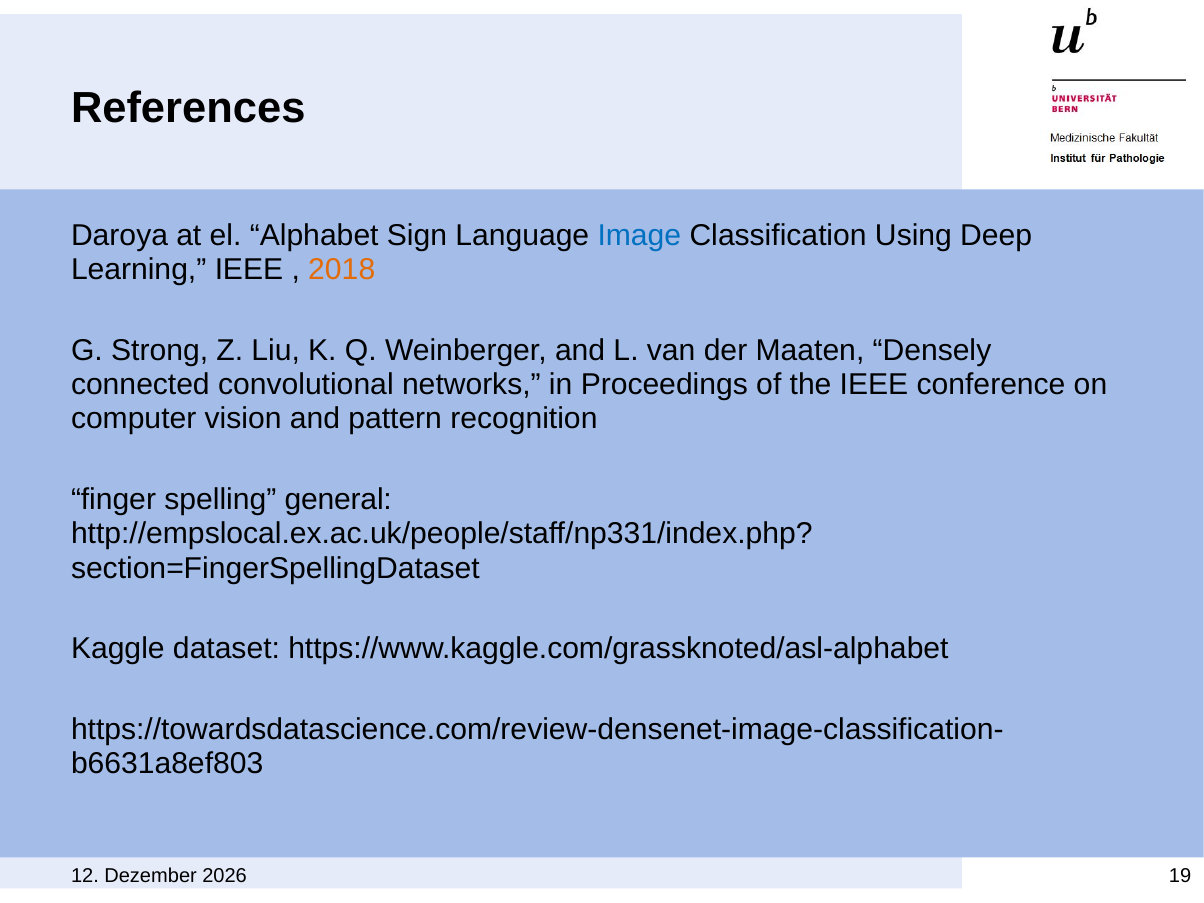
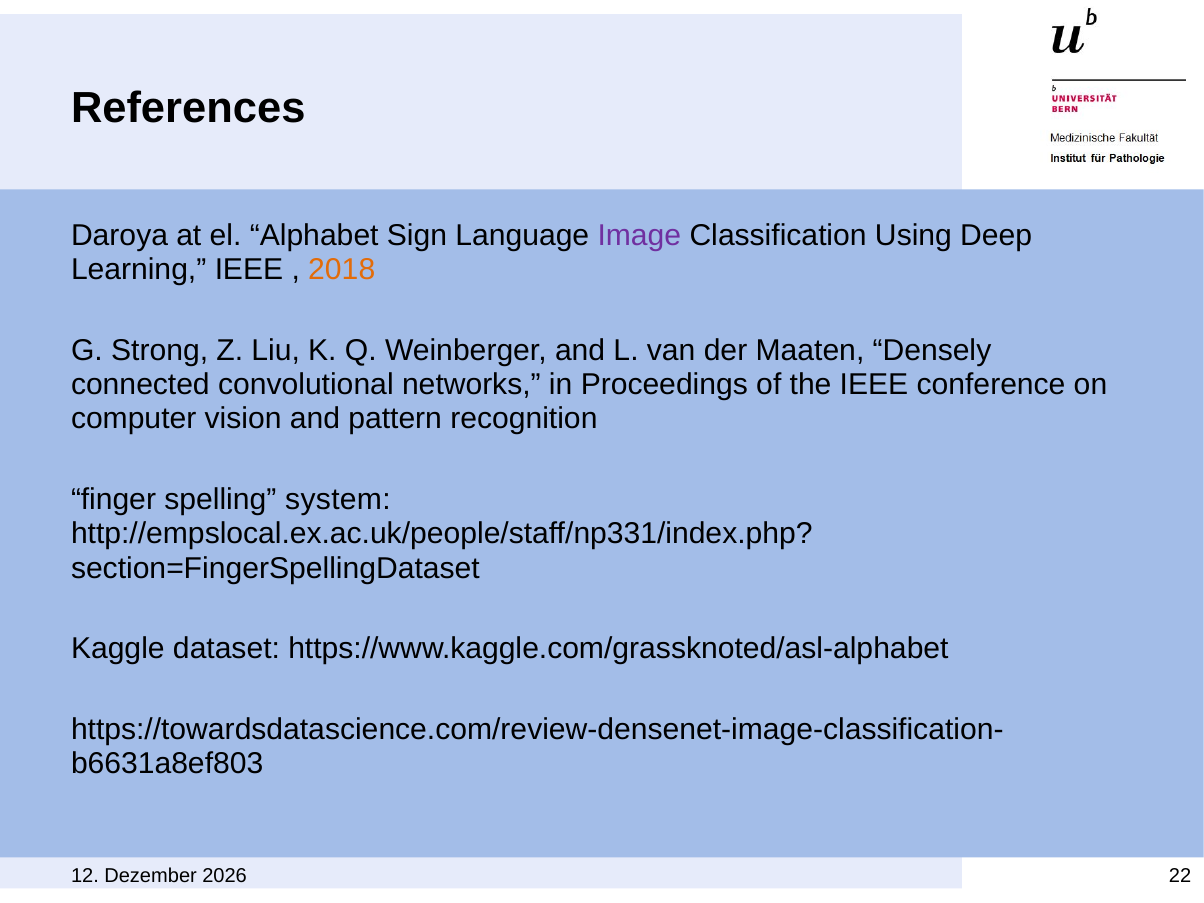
Image colour: blue -> purple
general: general -> system
19: 19 -> 22
